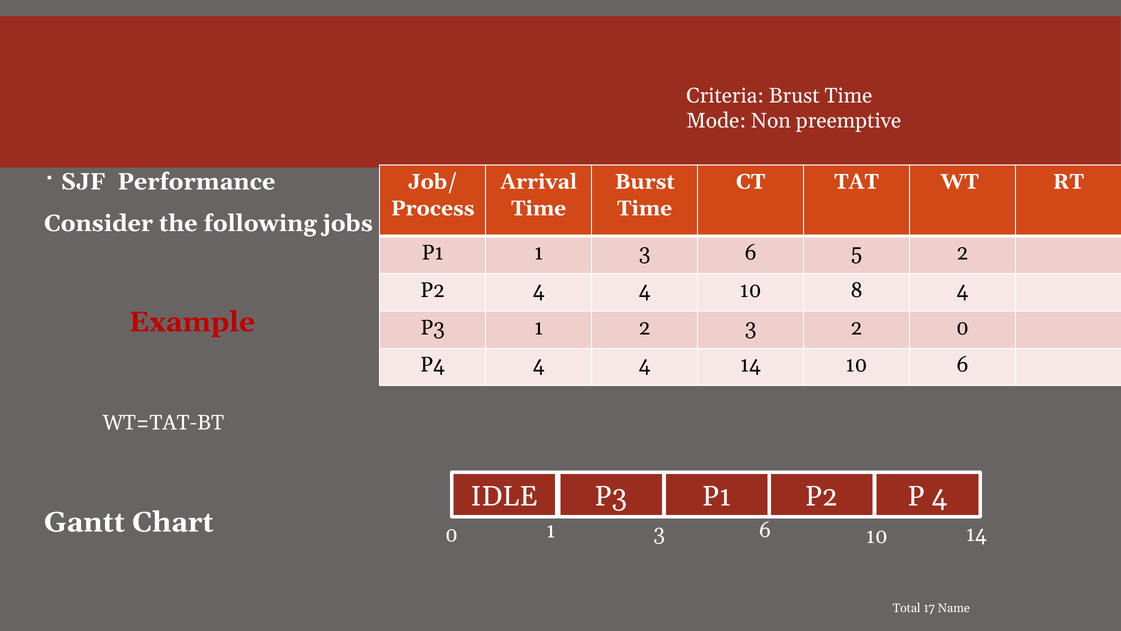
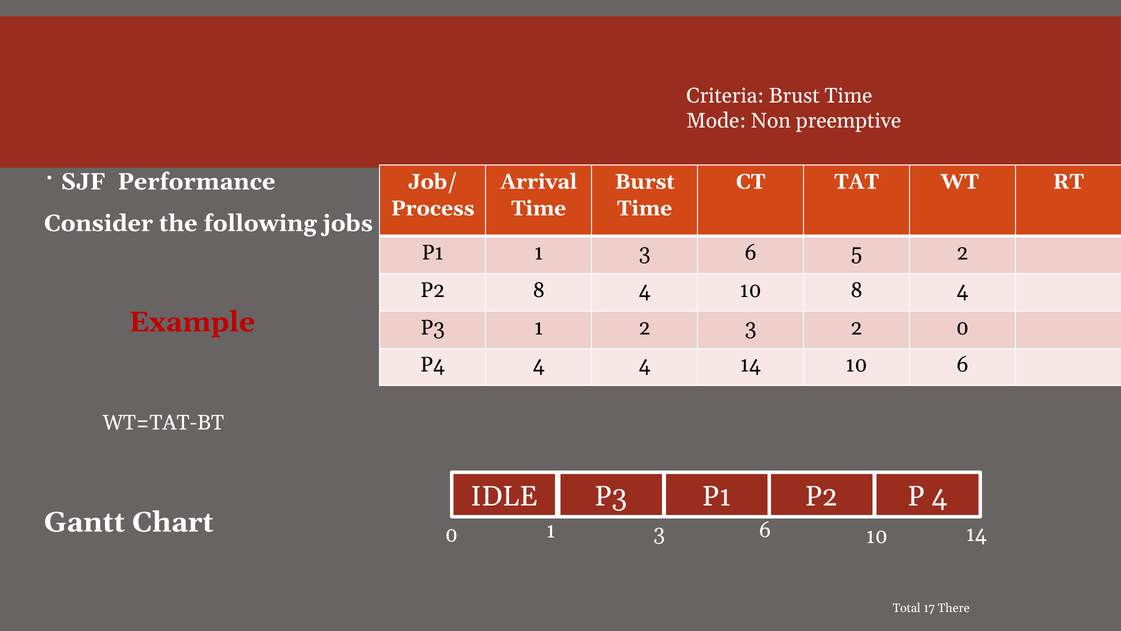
P2 4: 4 -> 8
Name: Name -> There
